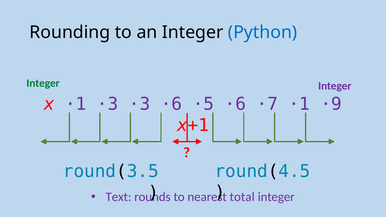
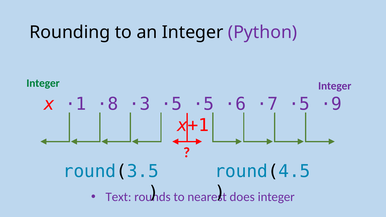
Python colour: blue -> purple
·1 ·3: ·3 -> ·8
·3 ·6: ·6 -> ·5
·7 ·1: ·1 -> ·5
total: total -> does
